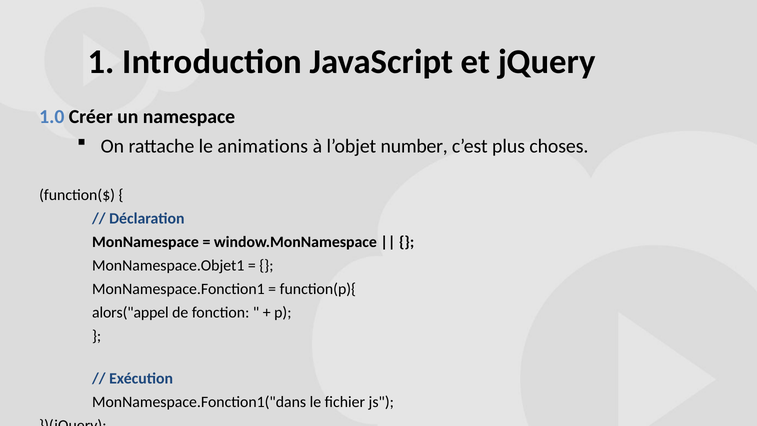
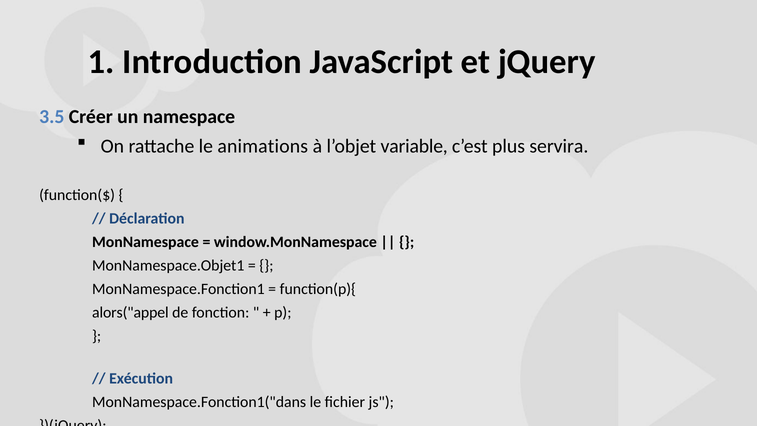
1.0: 1.0 -> 3.5
number: number -> variable
choses: choses -> servira
